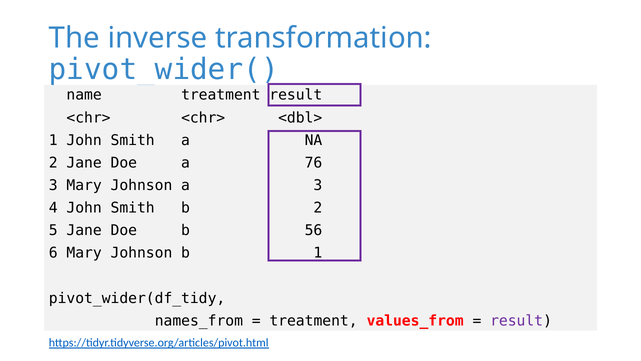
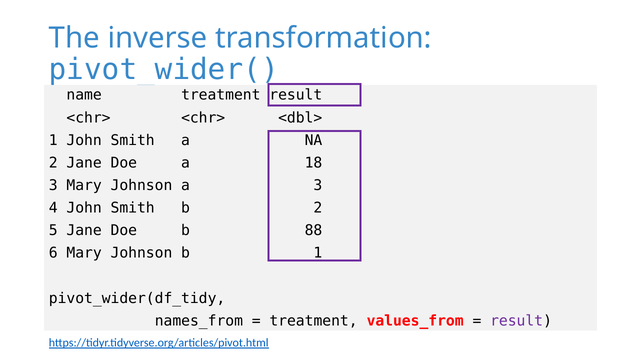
76: 76 -> 18
56: 56 -> 88
